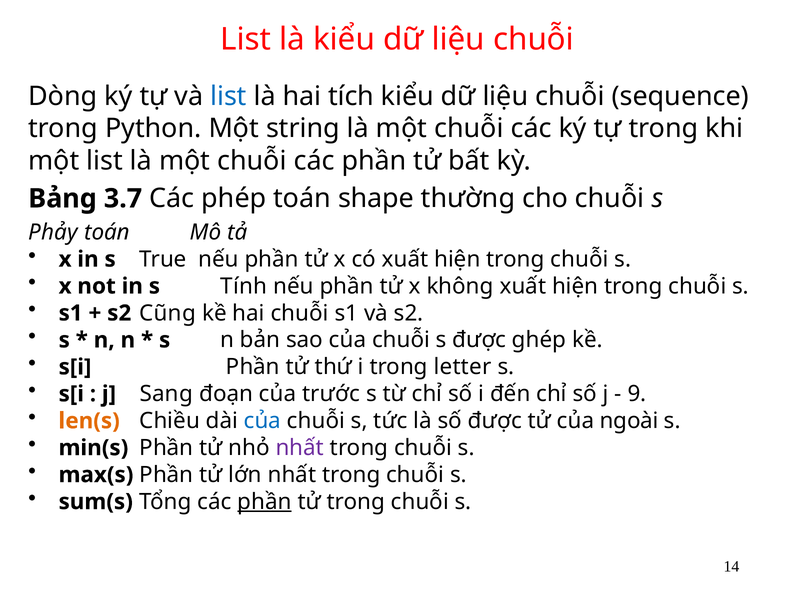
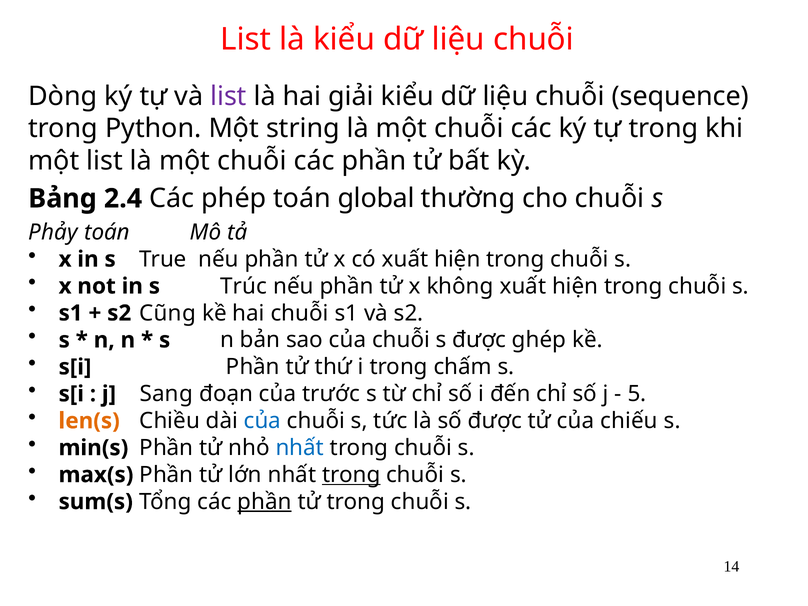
list at (228, 96) colour: blue -> purple
tích: tích -> giải
3.7: 3.7 -> 2.4
shape: shape -> global
Tính: Tính -> Trúc
letter: letter -> chấm
9: 9 -> 5
ngoài: ngoài -> chiếu
nhất at (300, 448) colour: purple -> blue
trong at (351, 475) underline: none -> present
